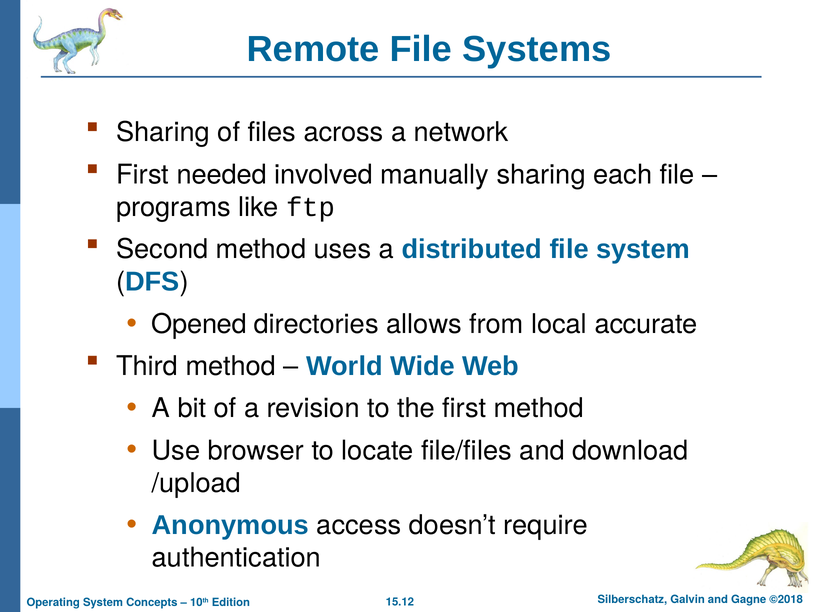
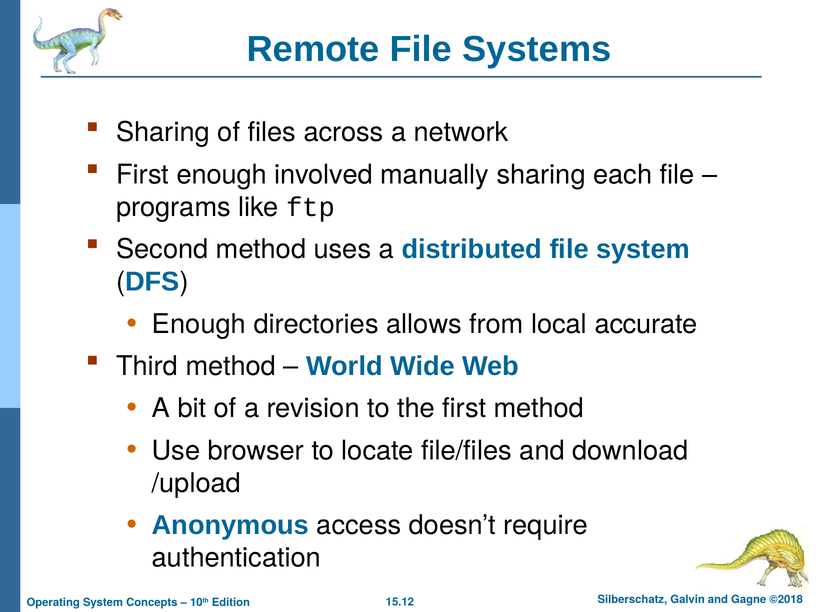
First needed: needed -> enough
Opened at (199, 324): Opened -> Enough
